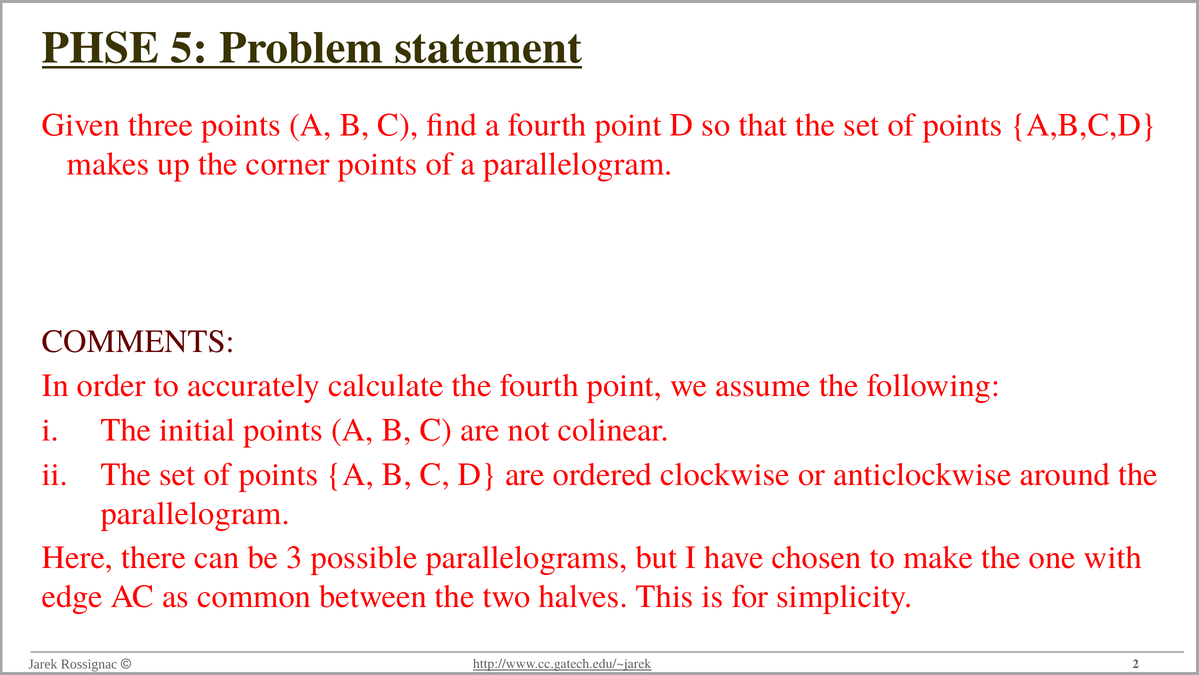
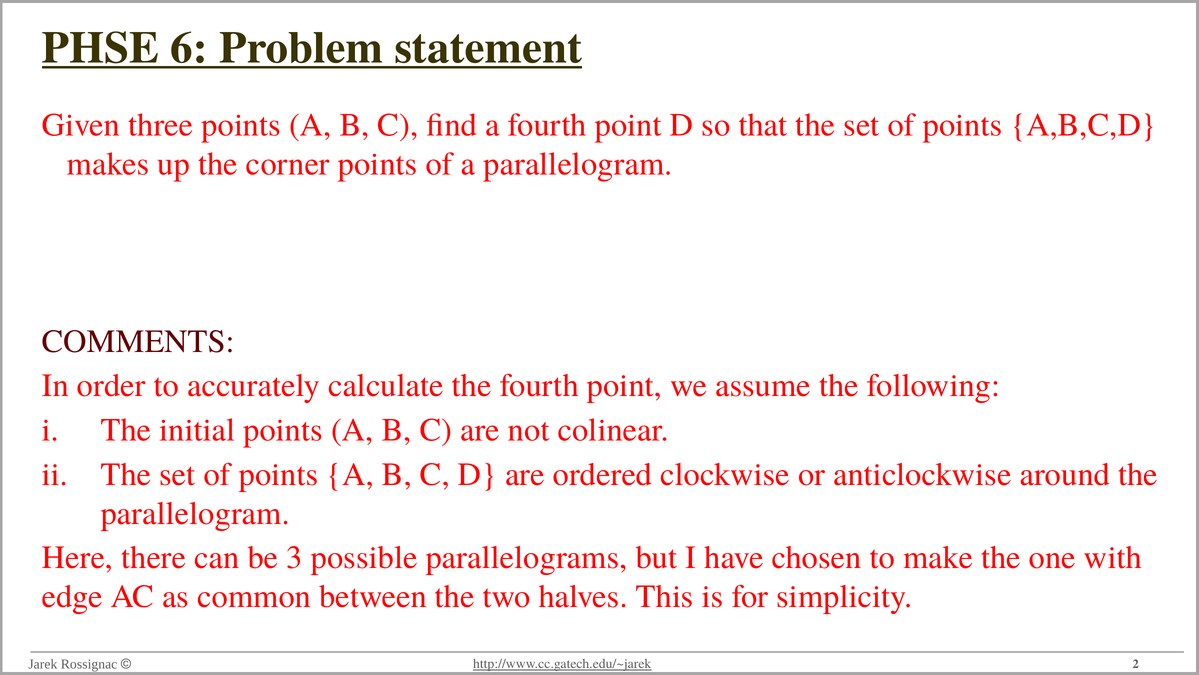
5: 5 -> 6
